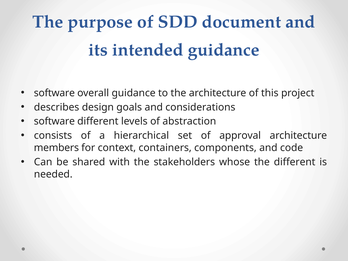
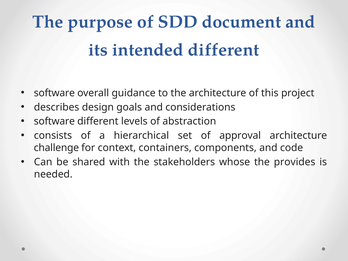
intended guidance: guidance -> different
members: members -> challenge
the different: different -> provides
